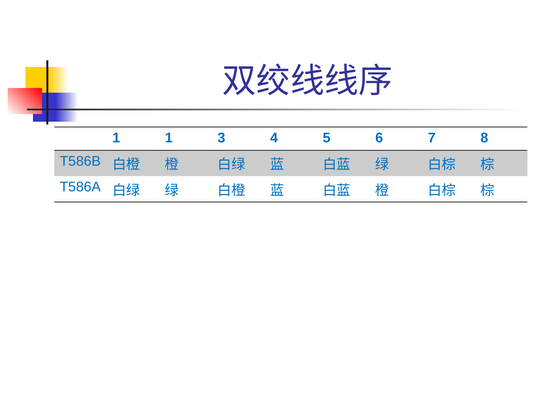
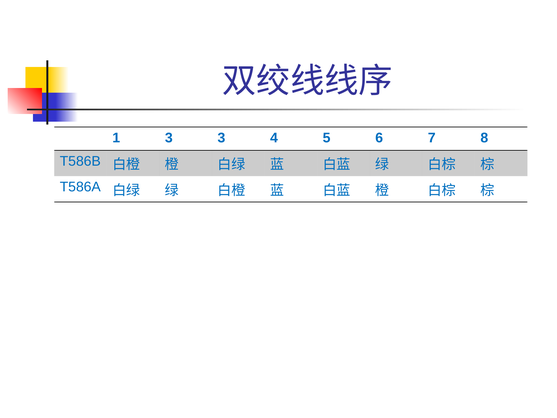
1 1: 1 -> 3
